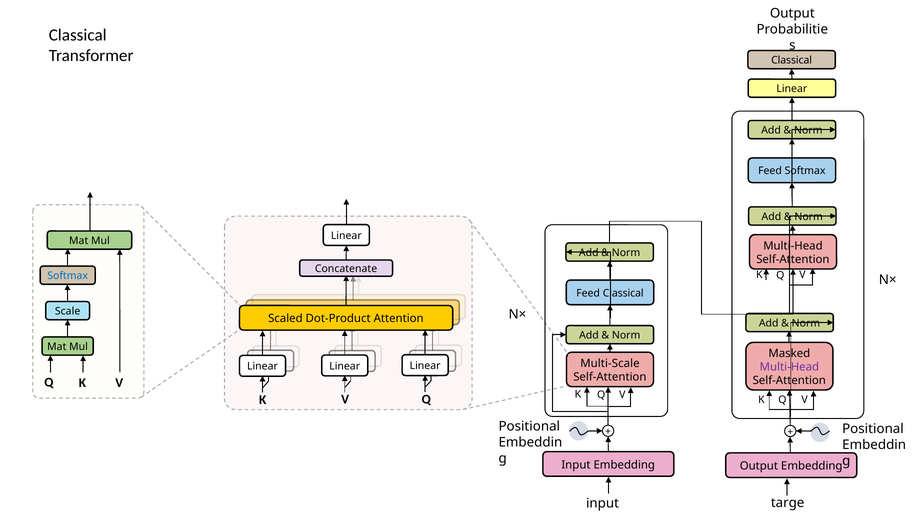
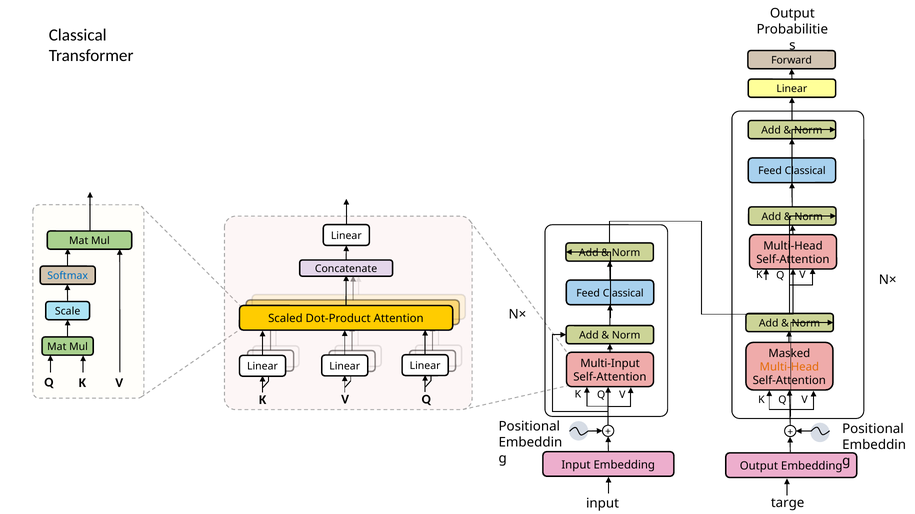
Classical at (792, 60): Classical -> Forward
Softmax at (805, 171): Softmax -> Classical
Multi-Scale: Multi-Scale -> Multi-Input
Multi-Head at (789, 367) colour: purple -> orange
